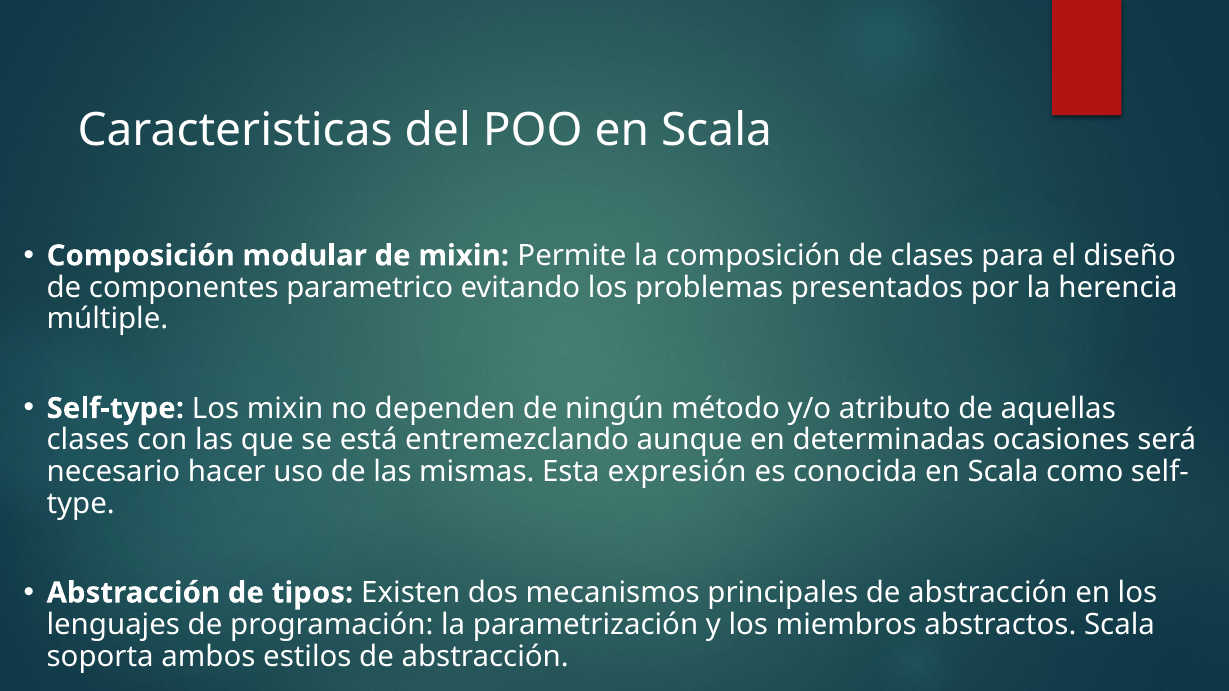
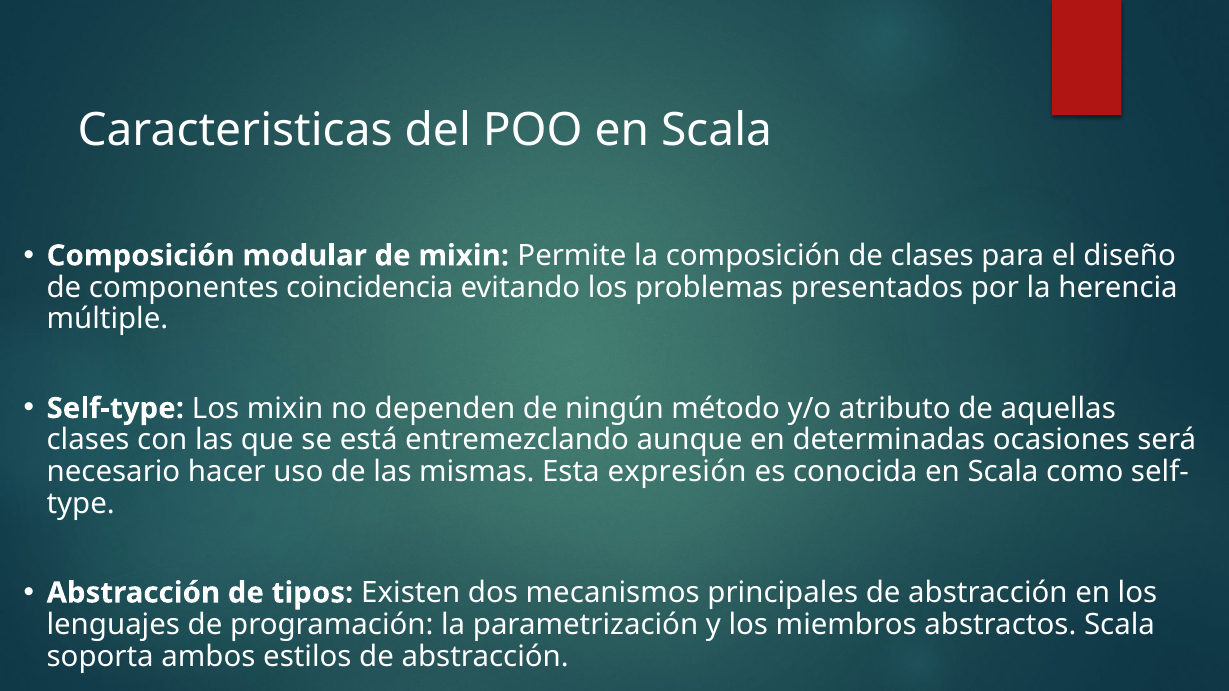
parametrico: parametrico -> coincidencia
